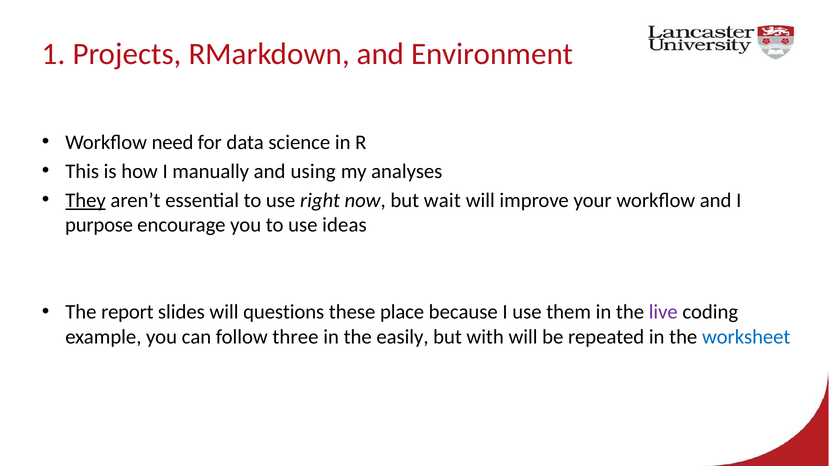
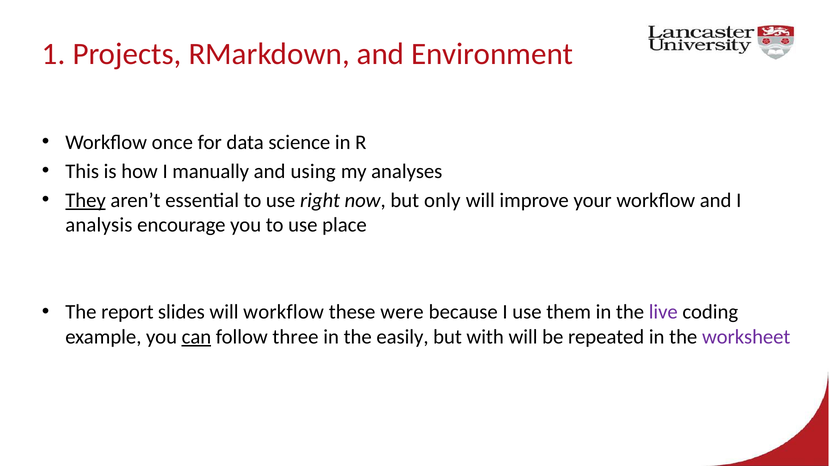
need: need -> once
wait: wait -> only
purpose: purpose -> analysis
ideas: ideas -> place
will questions: questions -> workflow
place: place -> were
can underline: none -> present
worksheet colour: blue -> purple
